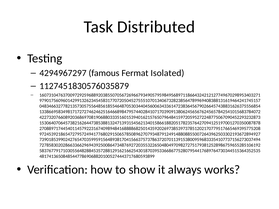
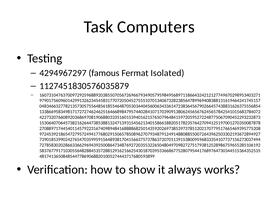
Distributed: Distributed -> Computers
